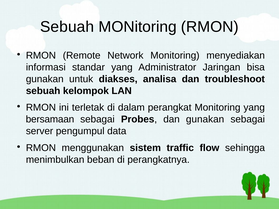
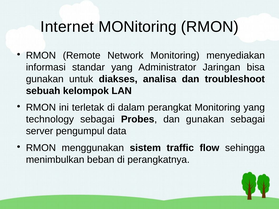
Sebuah at (67, 27): Sebuah -> Internet
bersamaan: bersamaan -> technology
